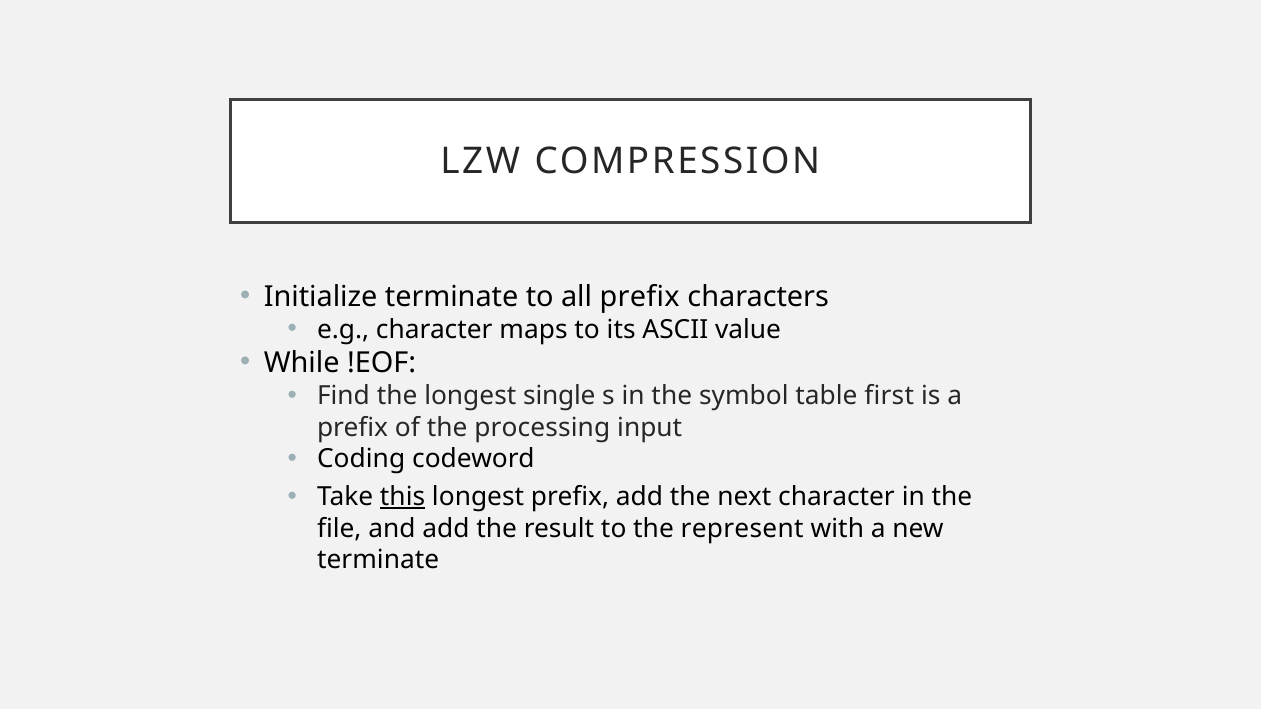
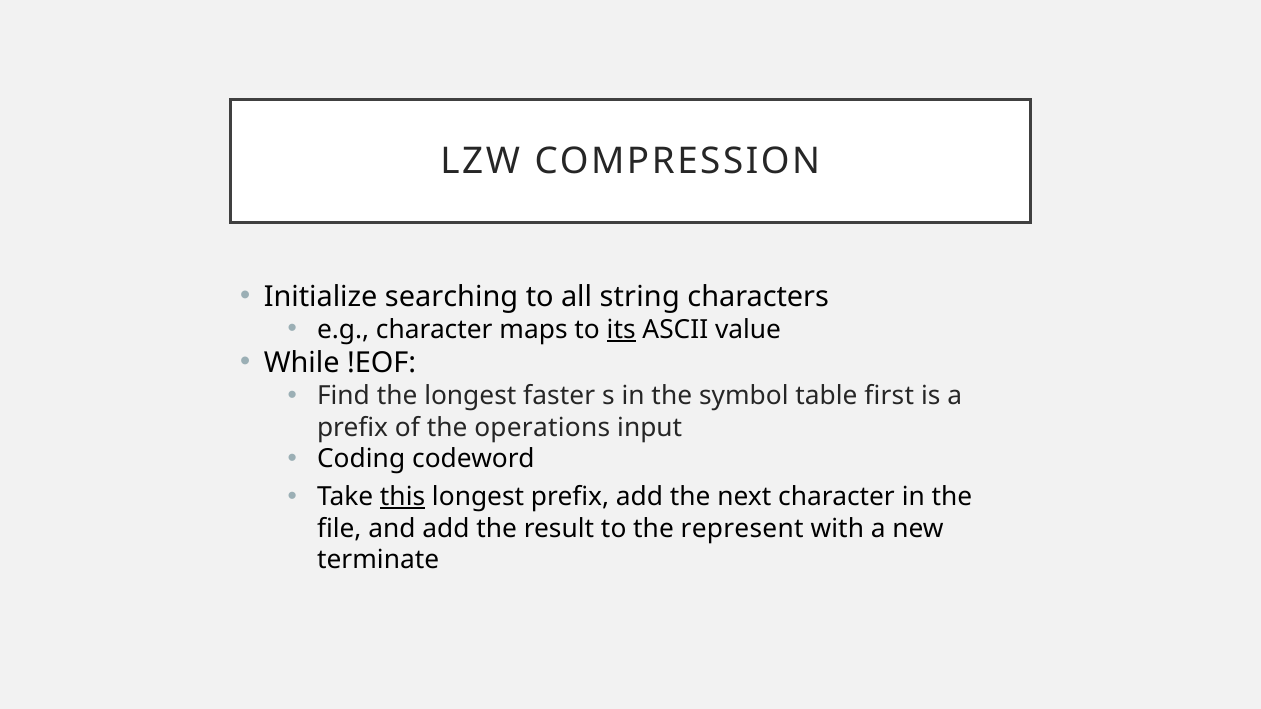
Initialize terminate: terminate -> searching
all prefix: prefix -> string
its underline: none -> present
single: single -> faster
processing: processing -> operations
